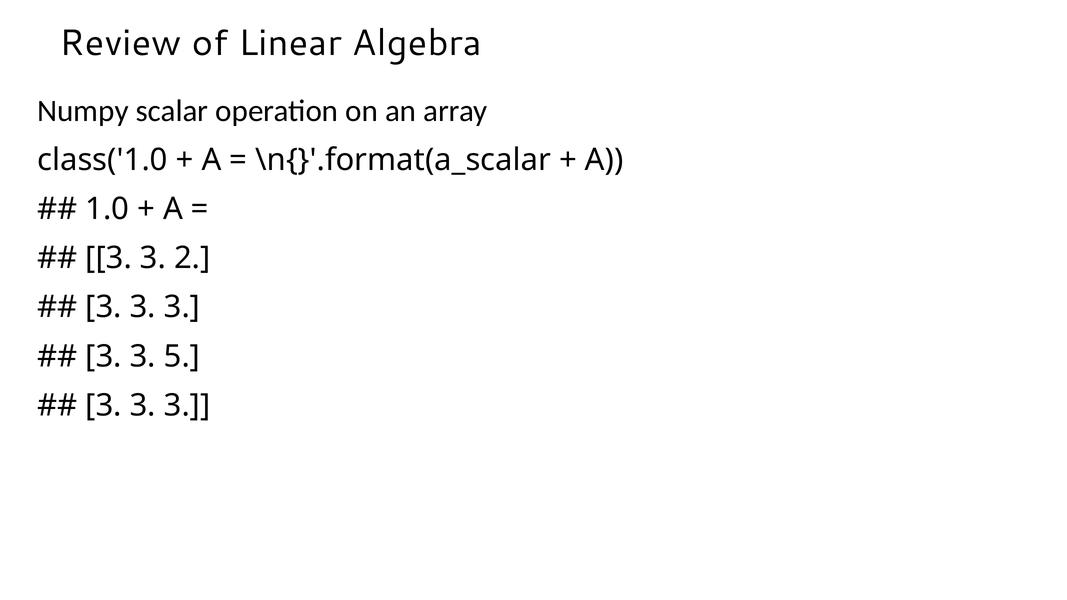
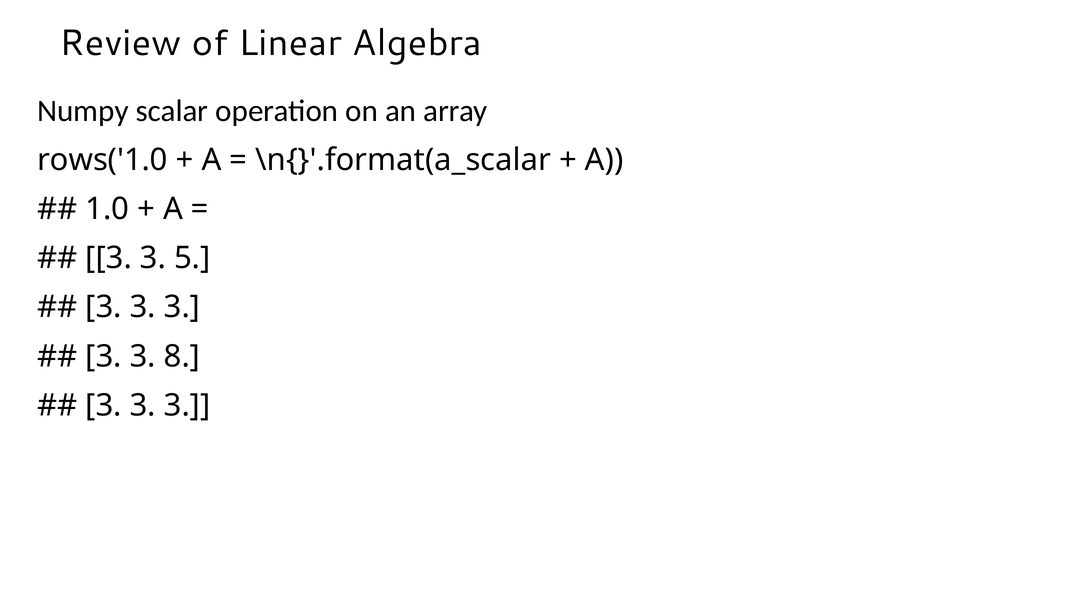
class('1.0: class('1.0 -> rows('1.0
2: 2 -> 5
5: 5 -> 8
